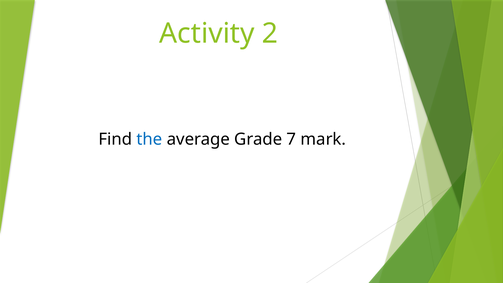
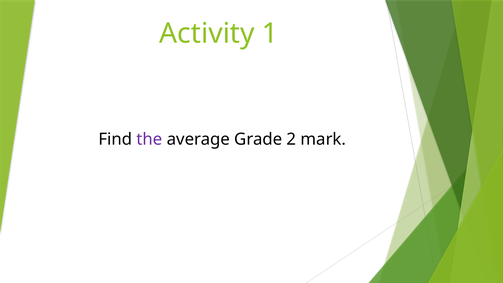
2: 2 -> 1
the colour: blue -> purple
7: 7 -> 2
